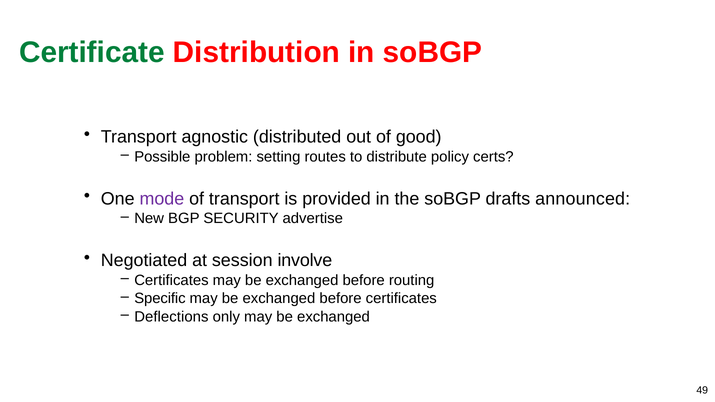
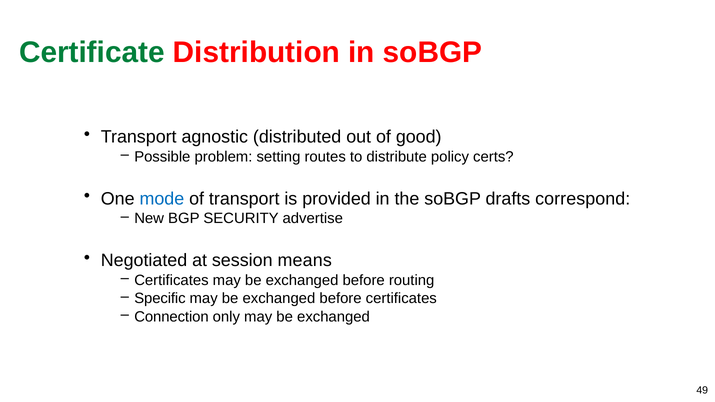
mode colour: purple -> blue
announced: announced -> correspond
involve: involve -> means
Deflections: Deflections -> Connection
